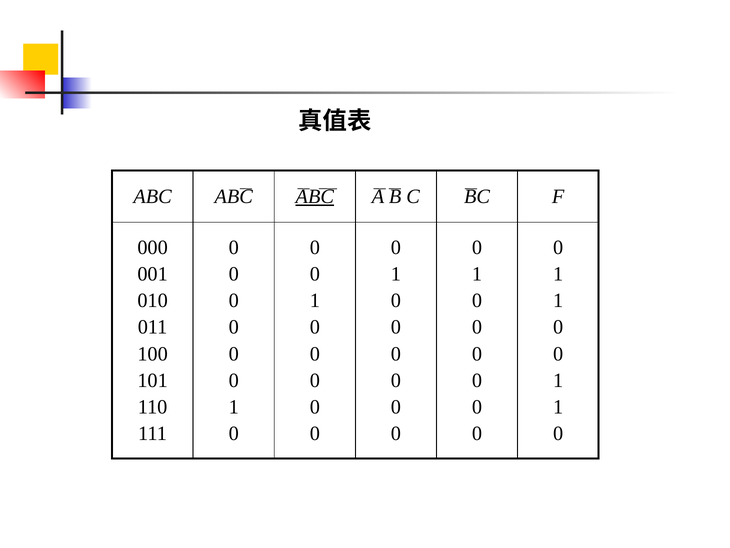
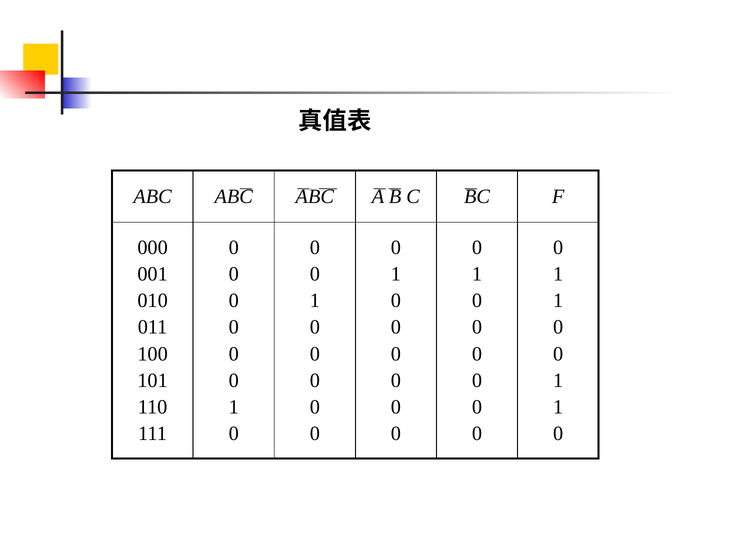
ABC at (315, 196) underline: present -> none
